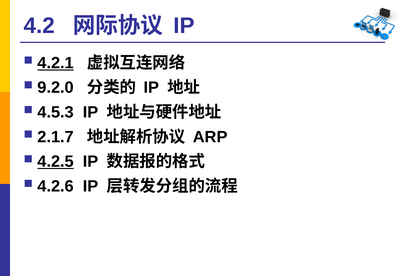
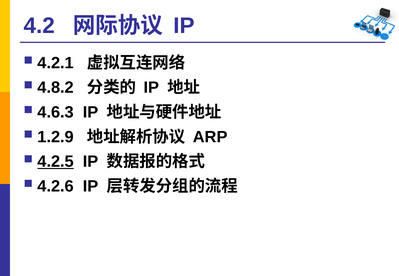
4.2.1 underline: present -> none
9.2.0: 9.2.0 -> 4.8.2
4.5.3: 4.5.3 -> 4.6.3
2.1.7: 2.1.7 -> 1.2.9
